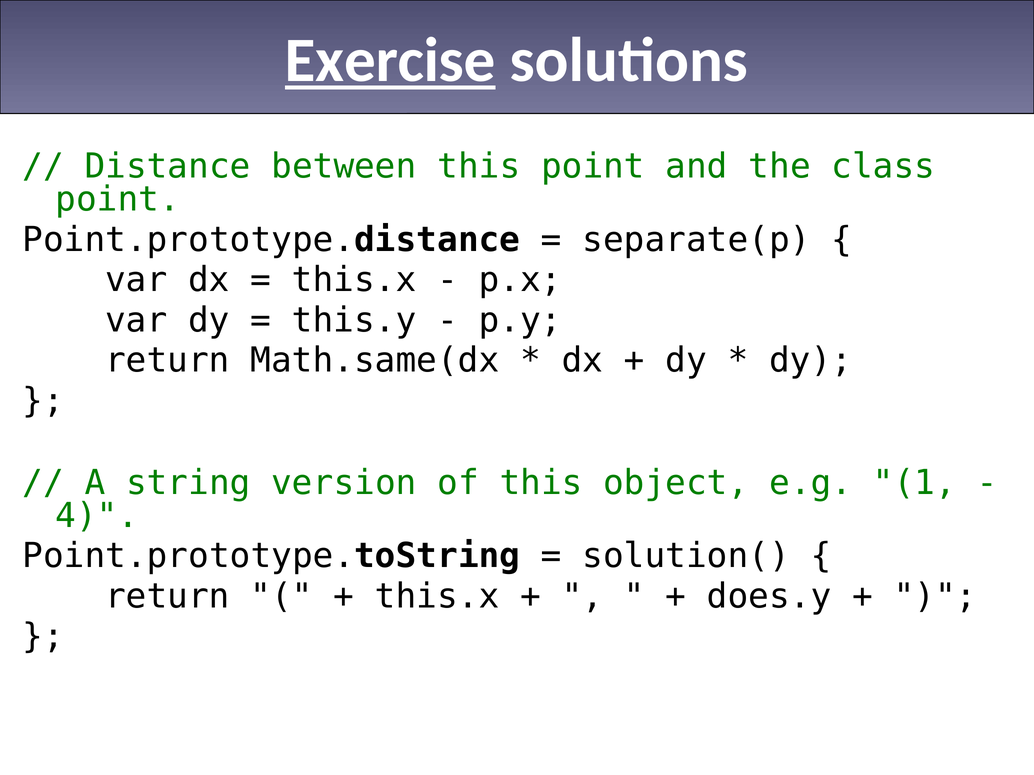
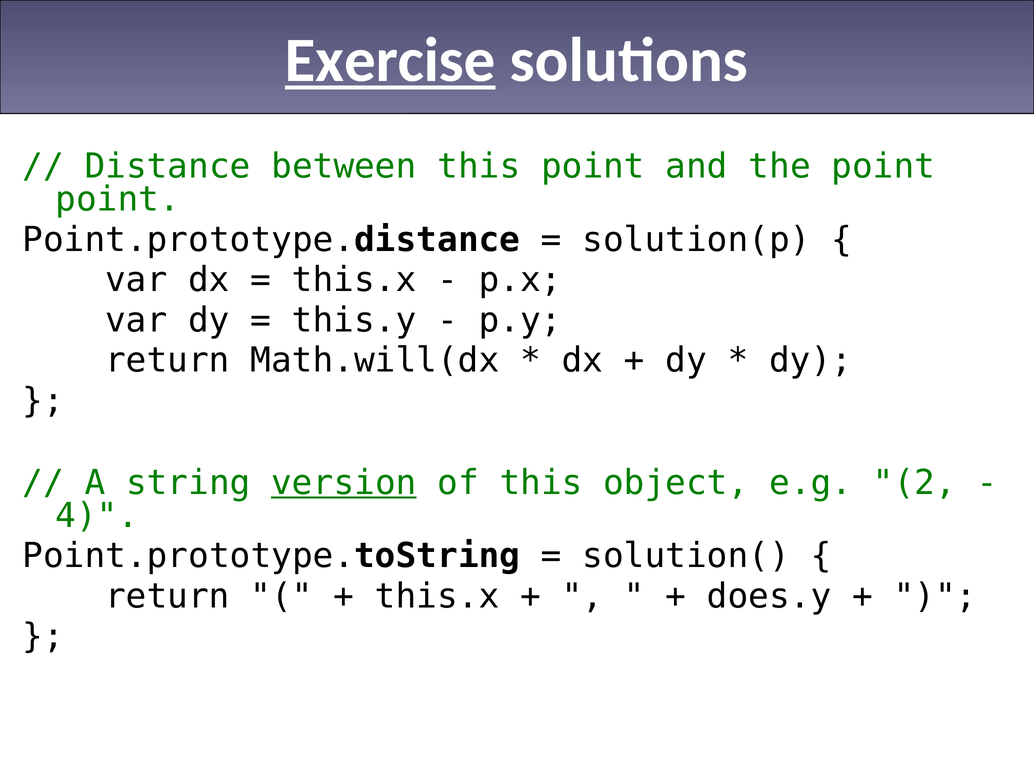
the class: class -> point
separate(p: separate(p -> solution(p
Math.same(dx: Math.same(dx -> Math.will(dx
version underline: none -> present
1: 1 -> 2
